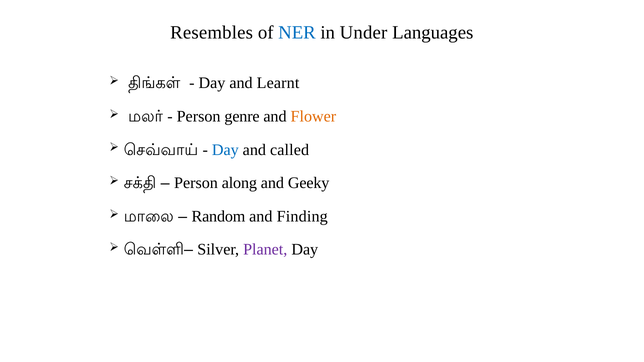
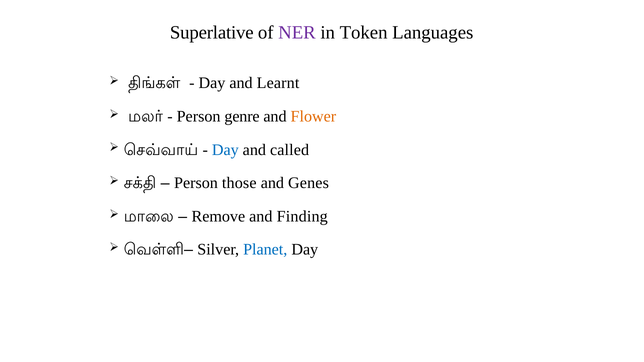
Resembles: Resembles -> Superlative
NER colour: blue -> purple
Under: Under -> Token
along: along -> those
Geeky: Geeky -> Genes
Random: Random -> Remove
Planet colour: purple -> blue
